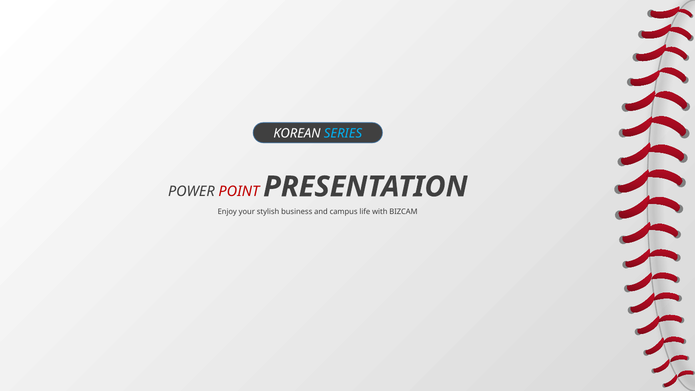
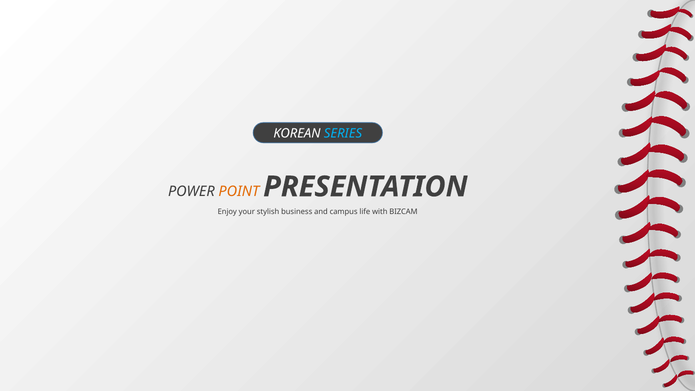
POINT colour: red -> orange
